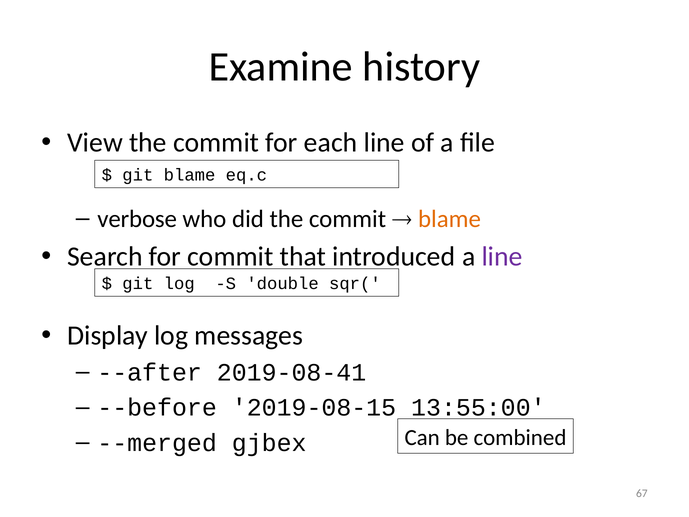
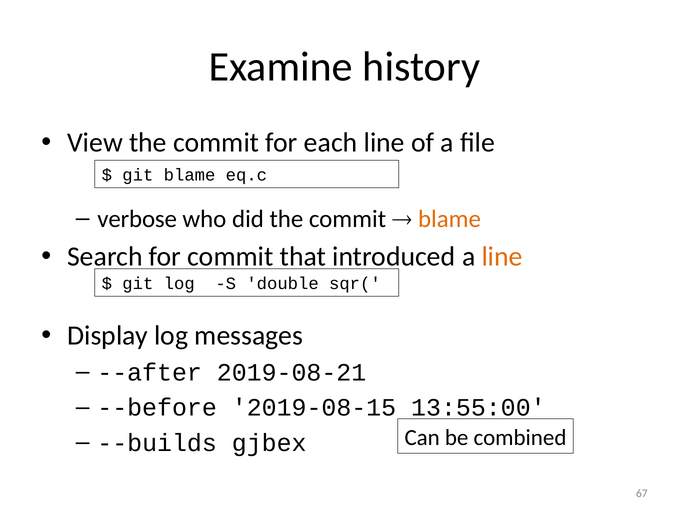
line at (502, 257) colour: purple -> orange
2019-08-41: 2019-08-41 -> 2019-08-21
--merged: --merged -> --builds
